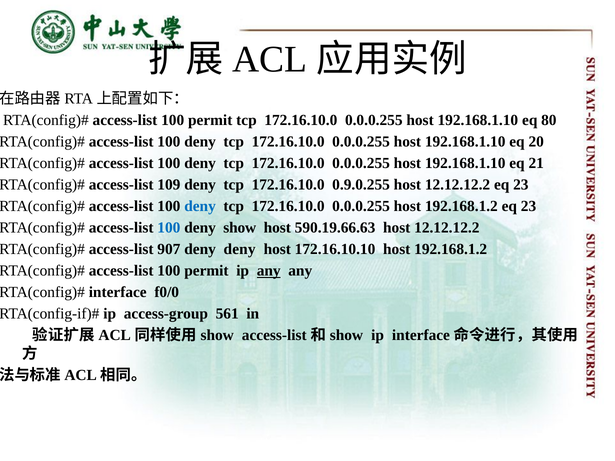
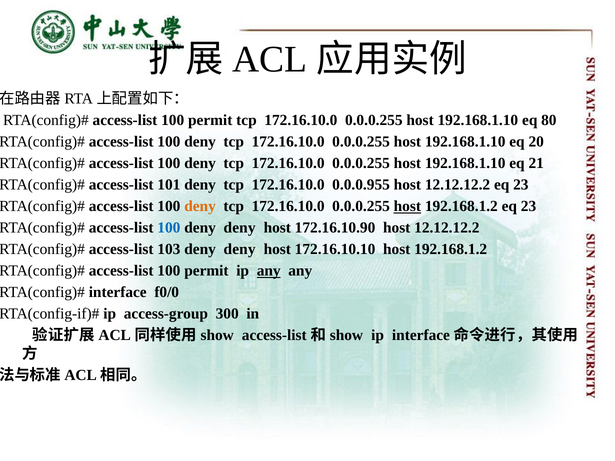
109: 109 -> 101
0.9.0.255: 0.9.0.255 -> 0.0.0.955
deny at (200, 206) colour: blue -> orange
host at (407, 206) underline: none -> present
show at (240, 228): show -> deny
590.19.66.63: 590.19.66.63 -> 172.16.10.90
907: 907 -> 103
561: 561 -> 300
